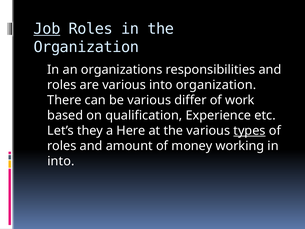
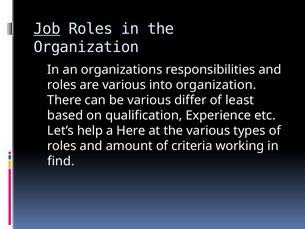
work: work -> least
they: they -> help
types underline: present -> none
money: money -> criteria
into at (61, 161): into -> find
